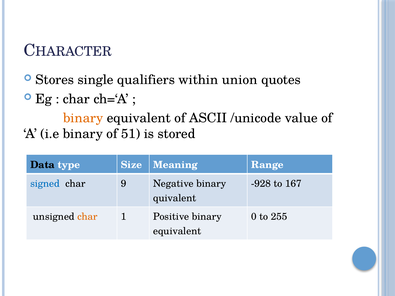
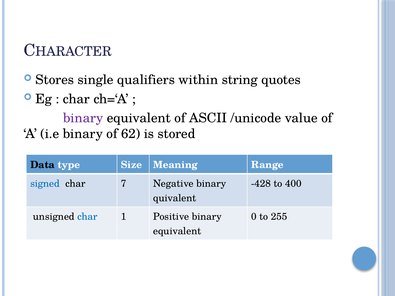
union: union -> string
binary at (83, 118) colour: orange -> purple
51: 51 -> 62
9: 9 -> 7
-928: -928 -> -428
167: 167 -> 400
char at (87, 217) colour: orange -> blue
